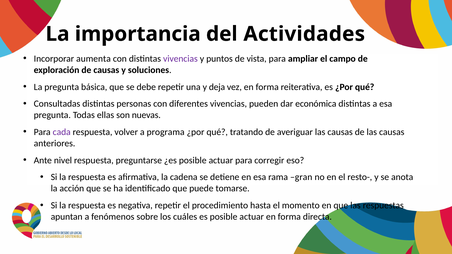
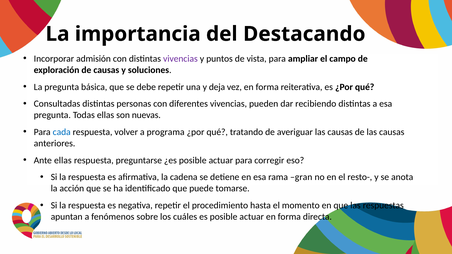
Actividades: Actividades -> Destacando
aumenta: aumenta -> admisión
económica: económica -> recibiendo
cada colour: purple -> blue
Ante nivel: nivel -> ellas
